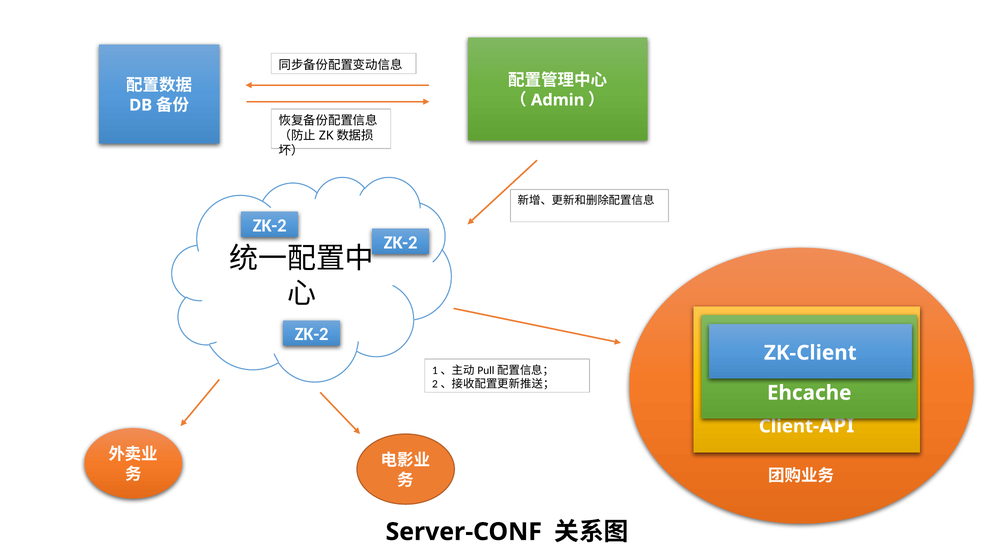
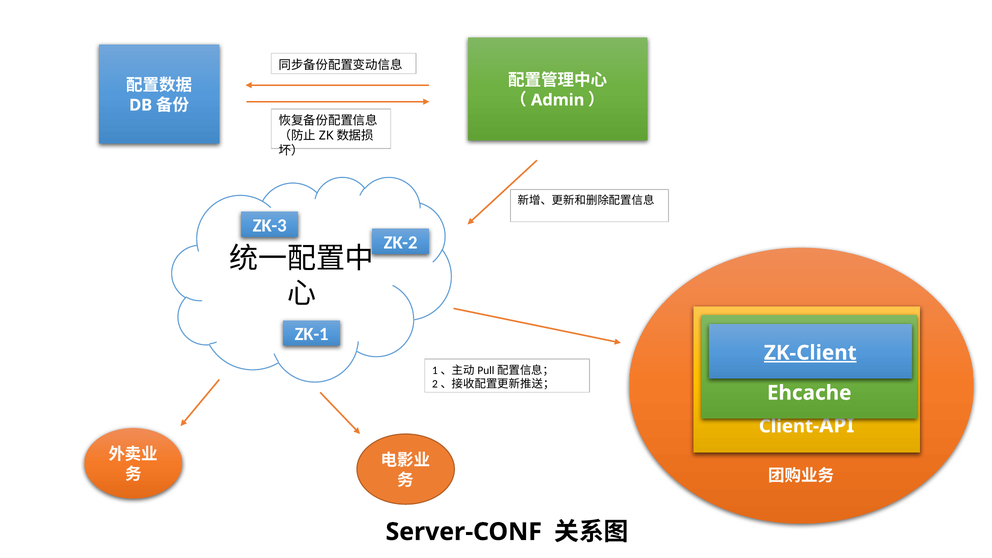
ZK-2 at (270, 226): ZK-2 -> ZK-3
ZK-2 at (312, 334): ZK-2 -> ZK-1
ZK-Client underline: none -> present
